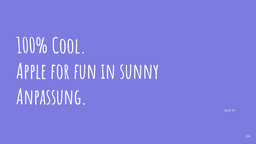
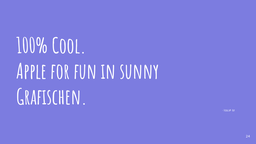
Anpassung: Anpassung -> Grafischen
